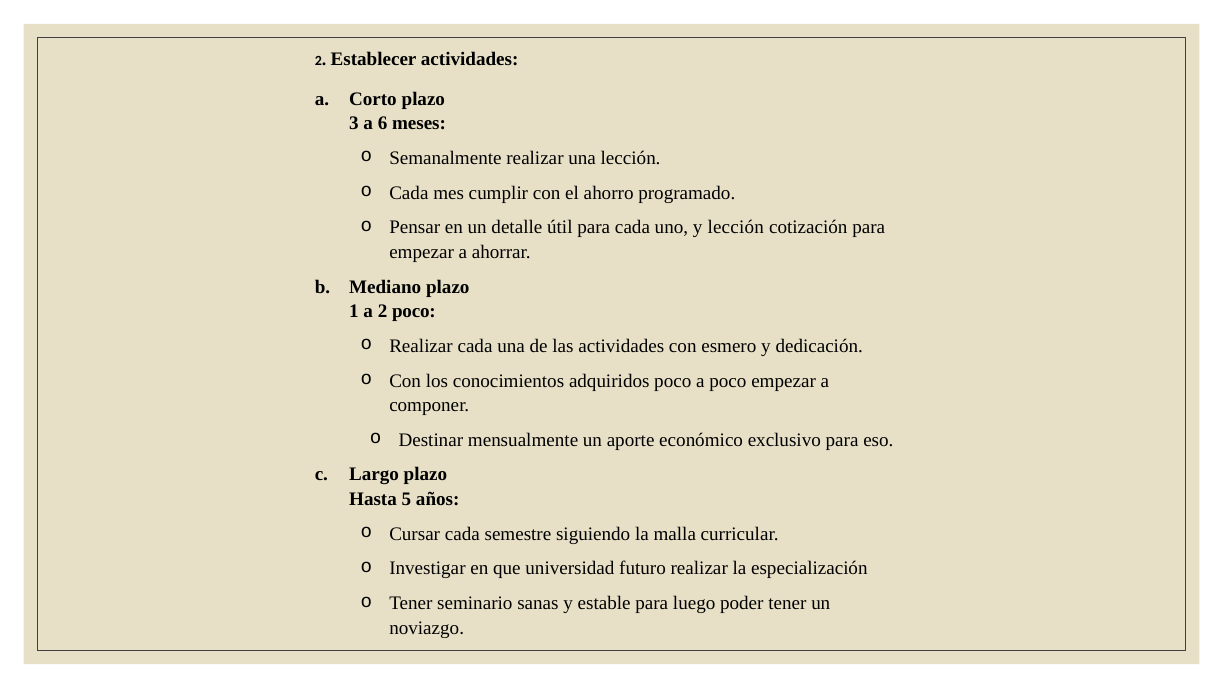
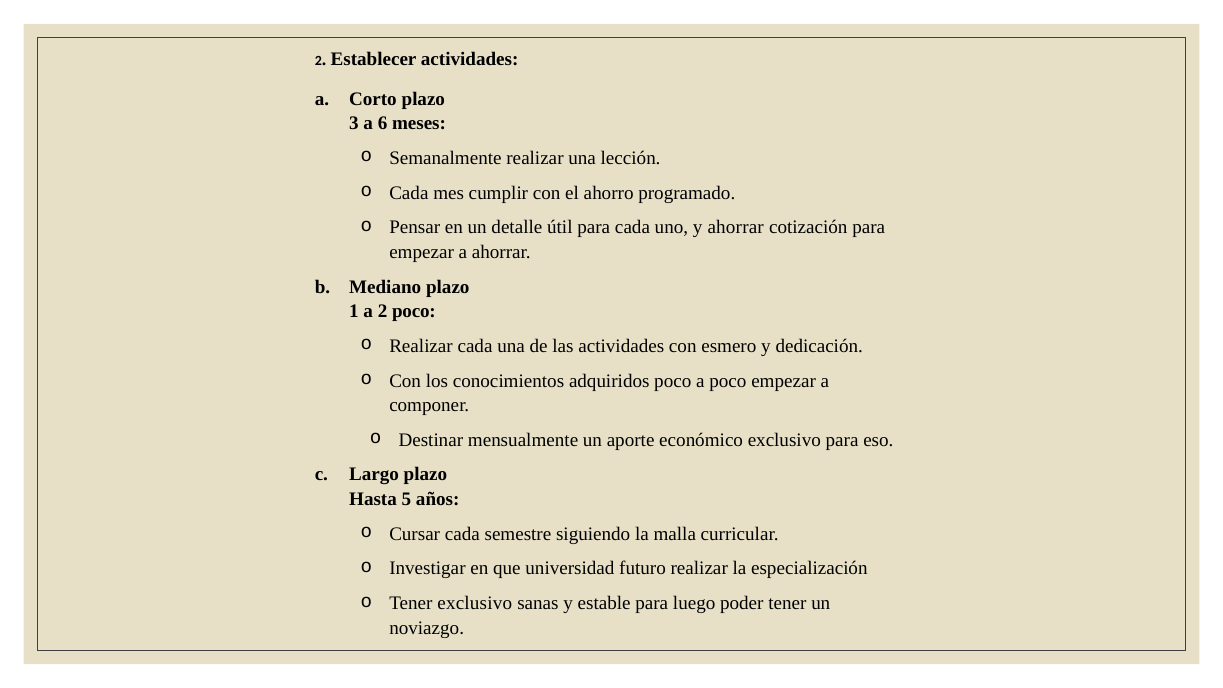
y lección: lección -> ahorrar
Tener seminario: seminario -> exclusivo
